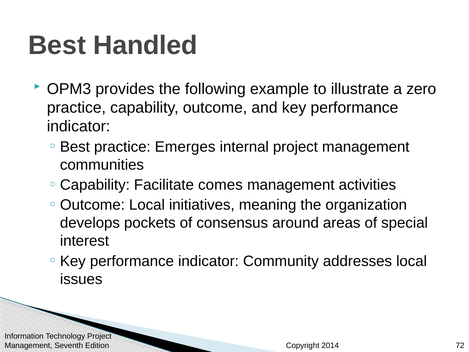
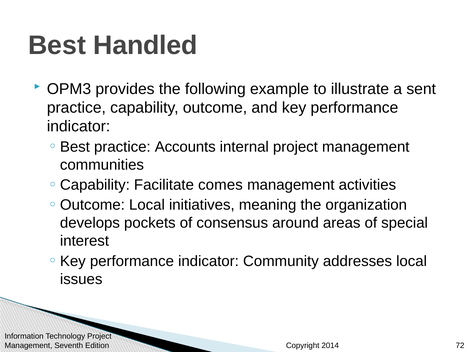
zero: zero -> sent
Emerges: Emerges -> Accounts
